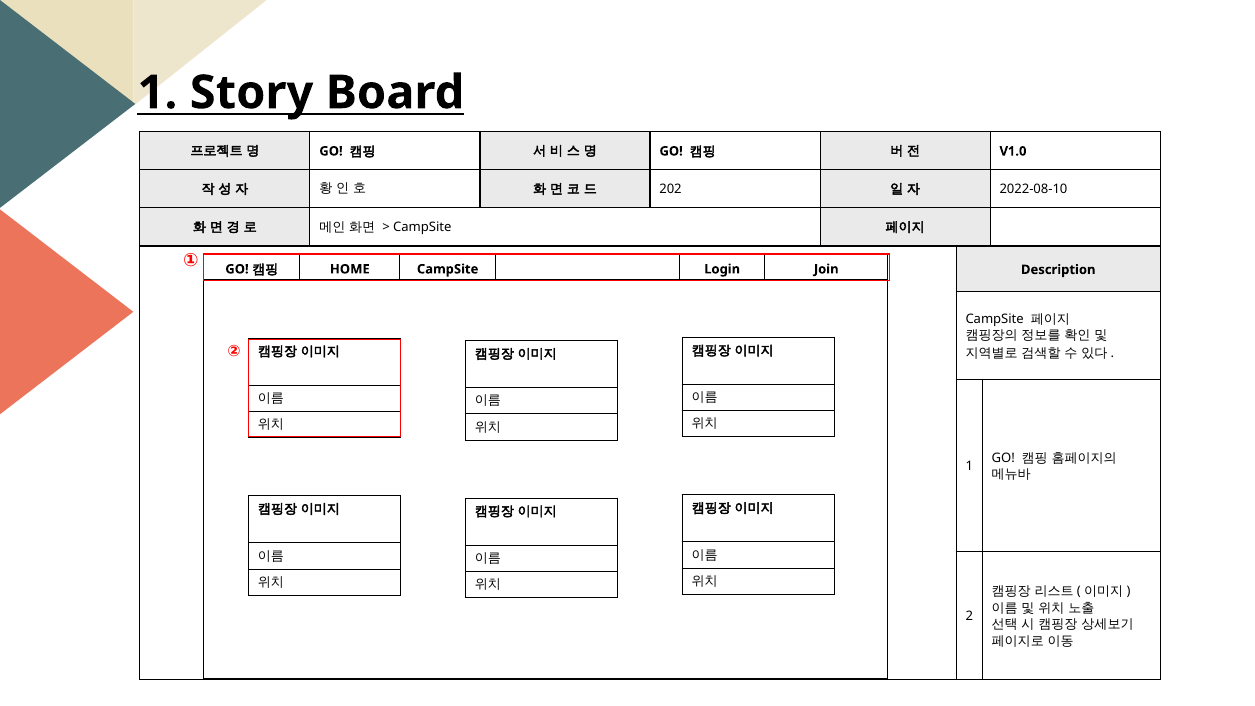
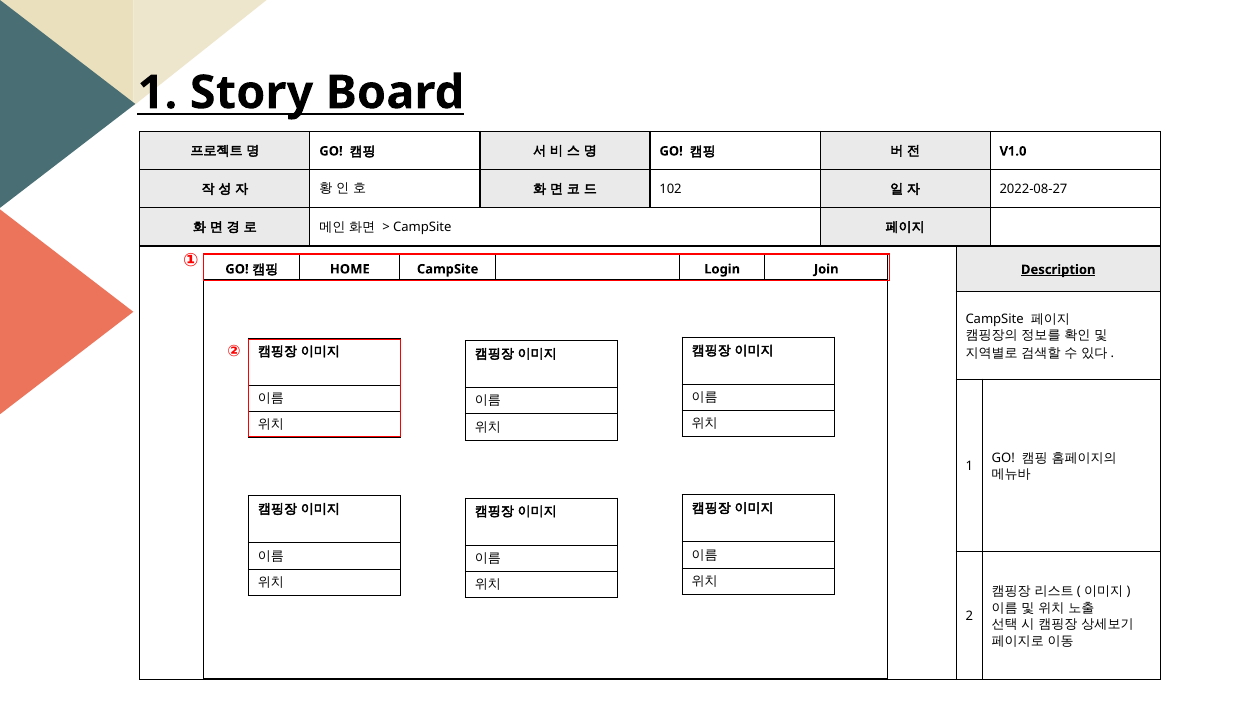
202: 202 -> 102
2022-08-10: 2022-08-10 -> 2022-08-27
Description underline: none -> present
